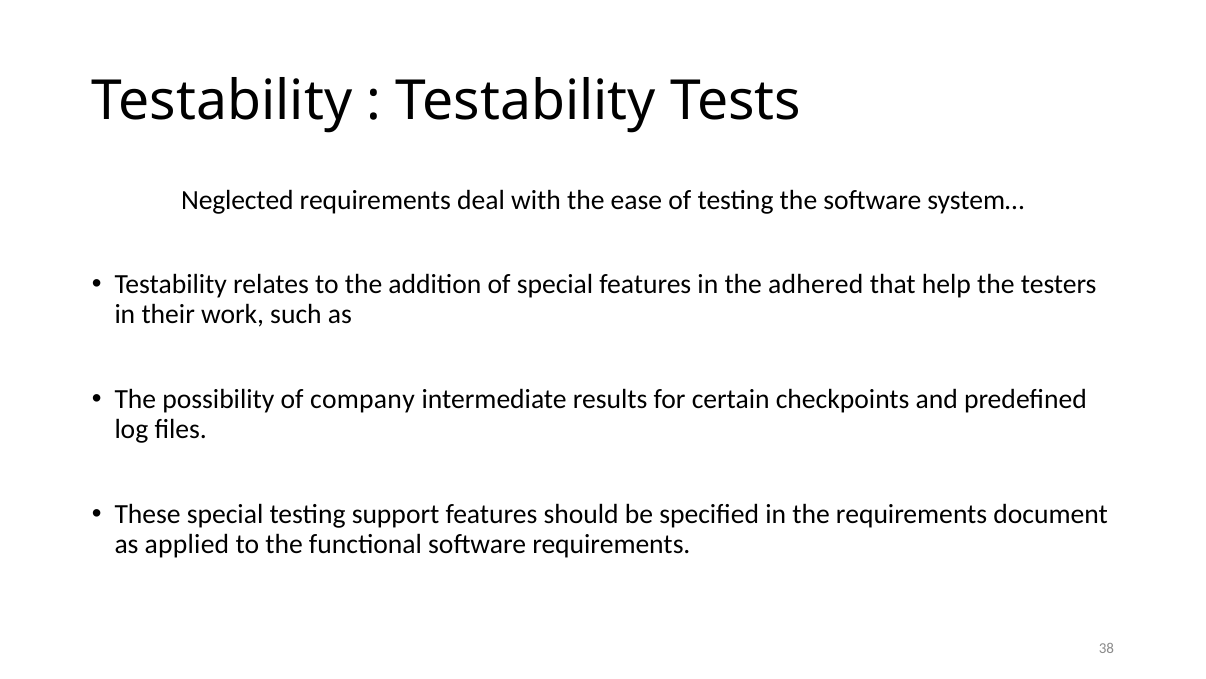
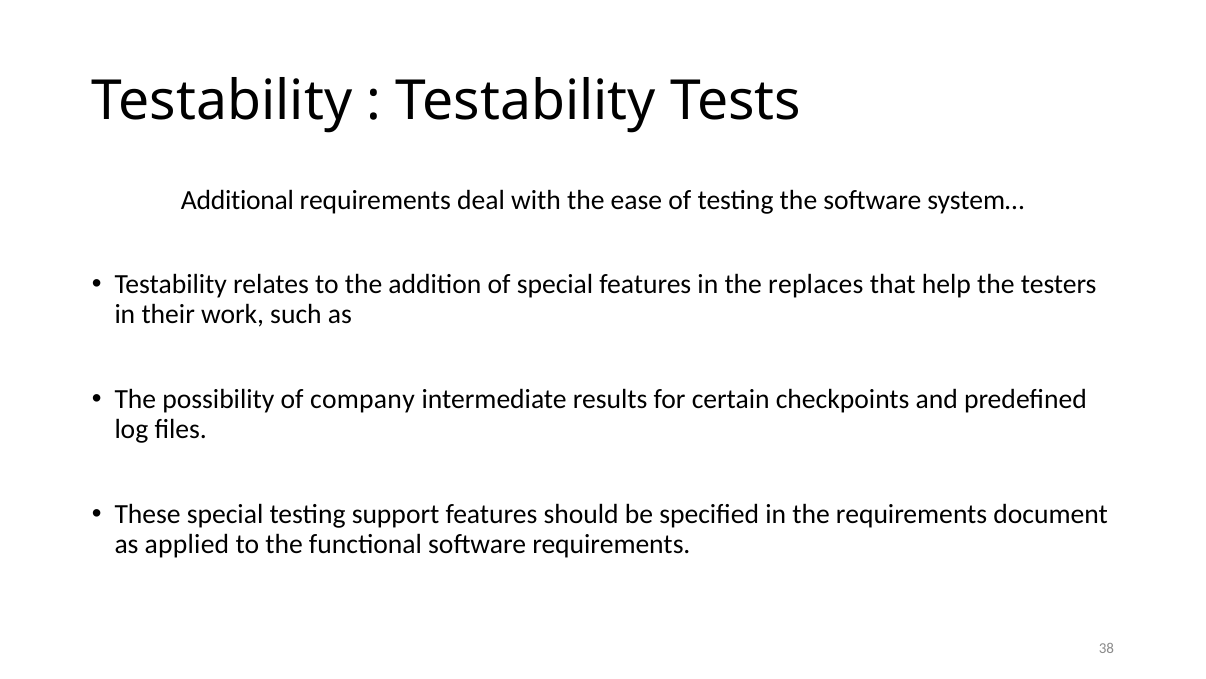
Neglected: Neglected -> Additional
adhered: adhered -> replaces
